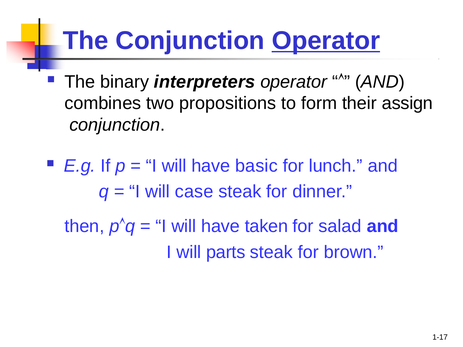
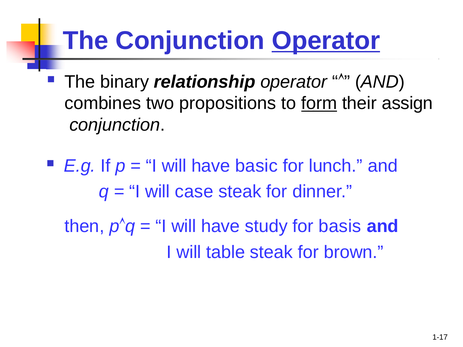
interpreters: interpreters -> relationship
form underline: none -> present
taken: taken -> study
salad: salad -> basis
parts: parts -> table
